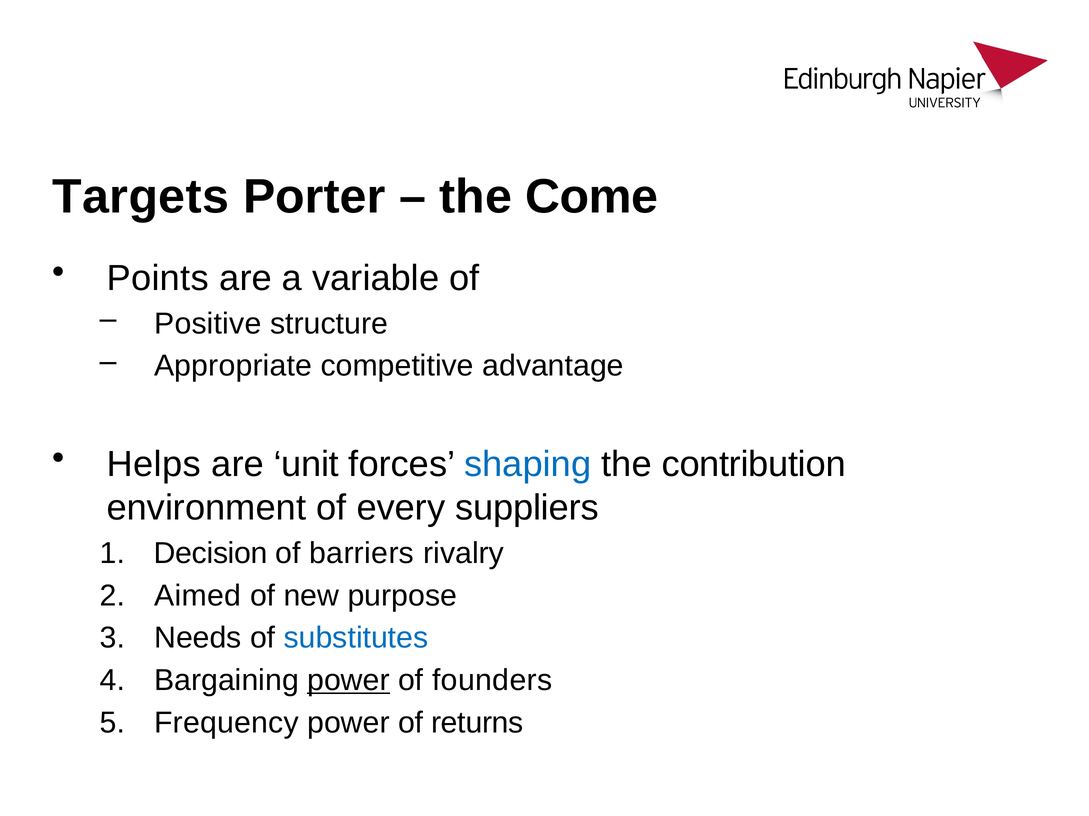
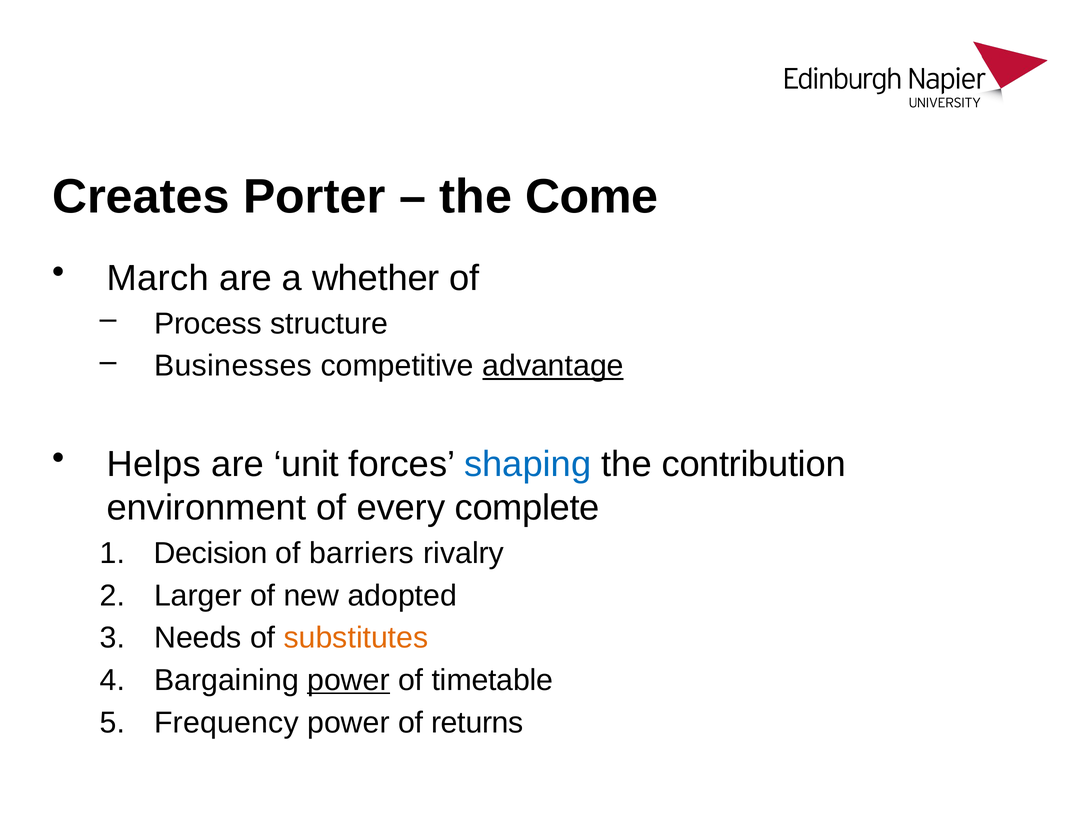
Targets: Targets -> Creates
Points: Points -> March
variable: variable -> whether
Positive: Positive -> Process
Appropriate: Appropriate -> Businesses
advantage underline: none -> present
suppliers: suppliers -> complete
Aimed: Aimed -> Larger
purpose: purpose -> adopted
substitutes colour: blue -> orange
founders: founders -> timetable
